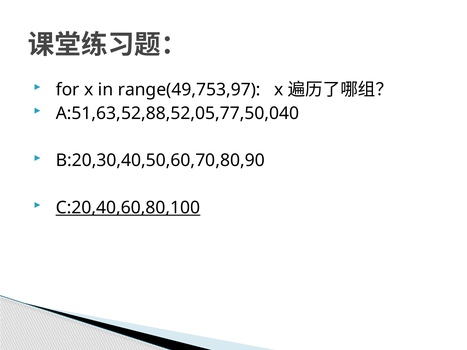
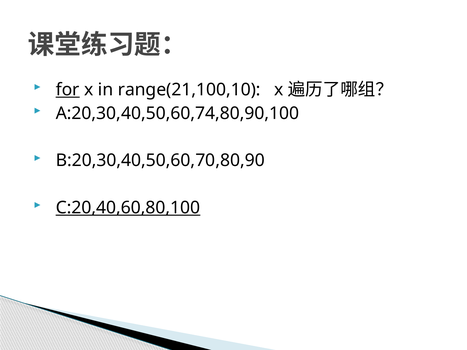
for underline: none -> present
range(49,753,97: range(49,753,97 -> range(21,100,10
A:51,63,52,88,52,05,77,50,040: A:51,63,52,88,52,05,77,50,040 -> A:20,30,40,50,60,74,80,90,100
